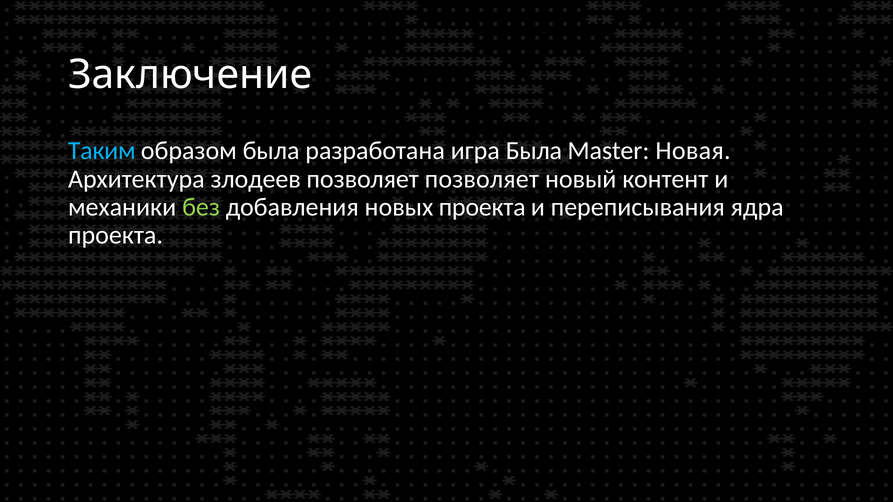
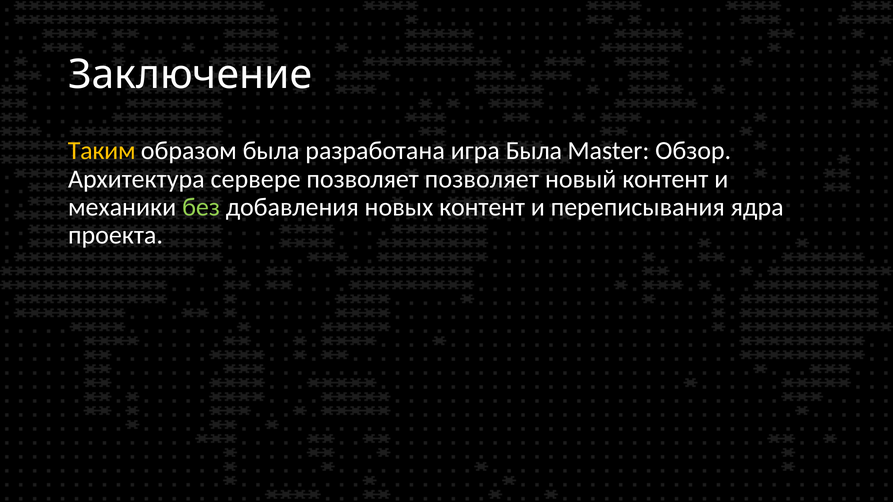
Таким colour: light blue -> yellow
Новая: Новая -> Обзор
злодеев: злодеев -> сервере
новых проекта: проекта -> контент
